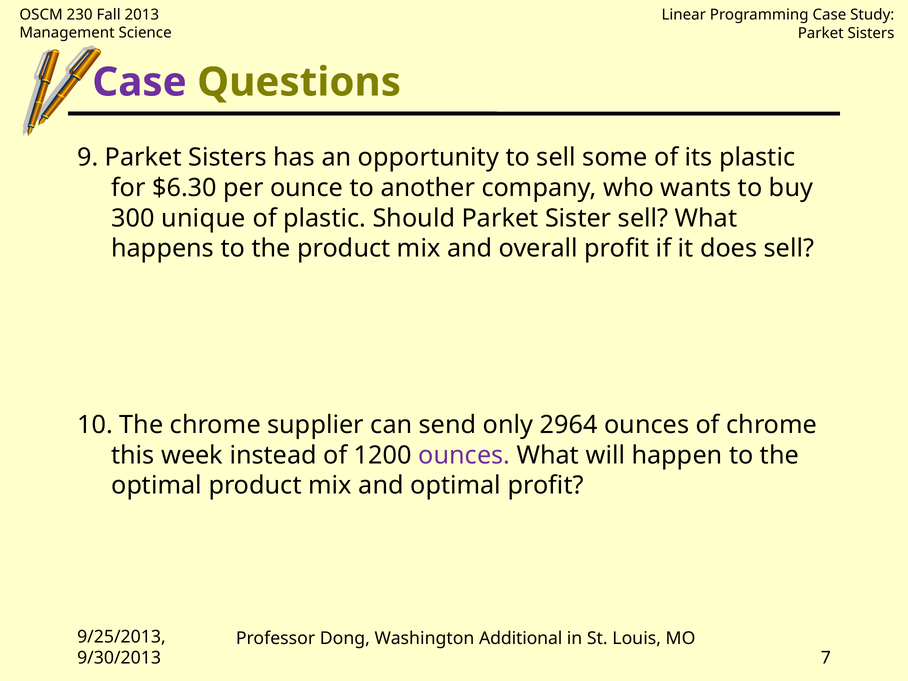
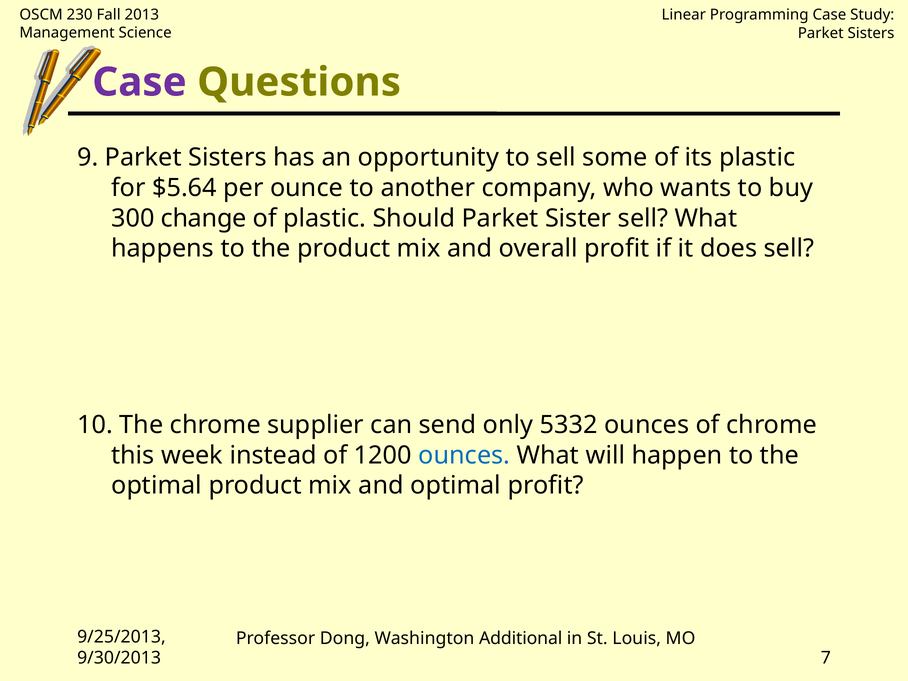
$6.30: $6.30 -> $5.64
unique: unique -> change
2964: 2964 -> 5332
ounces at (464, 455) colour: purple -> blue
